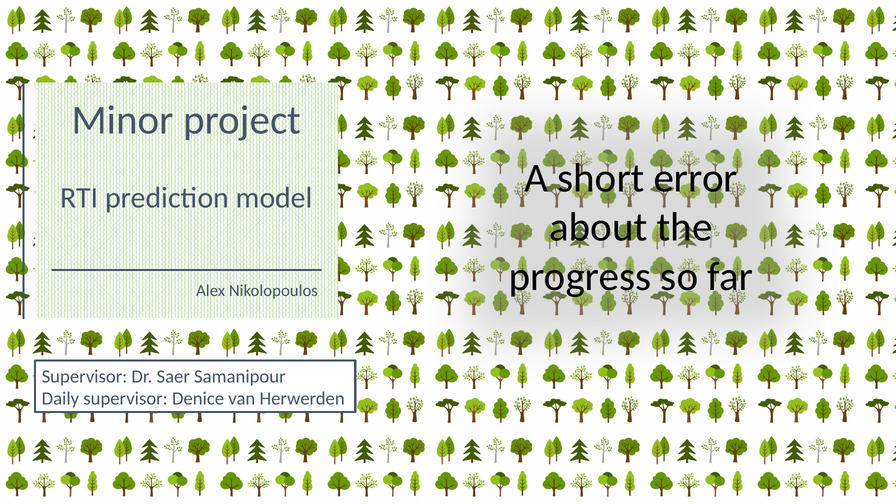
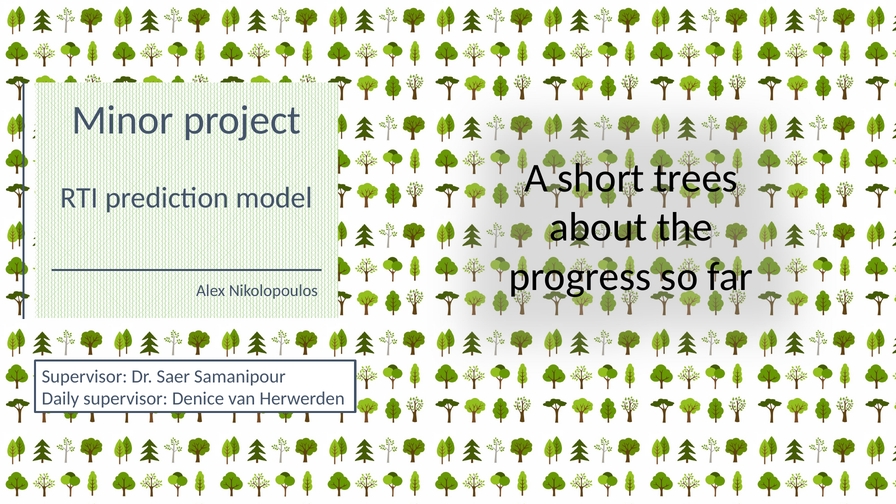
error: error -> trees
